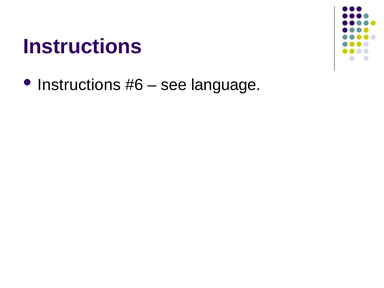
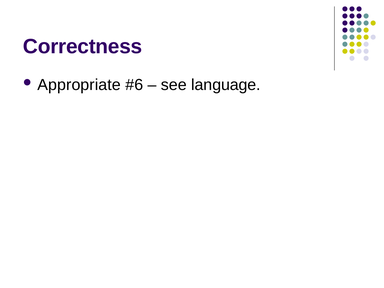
Instructions at (83, 47): Instructions -> Correctness
Instructions at (79, 85): Instructions -> Appropriate
